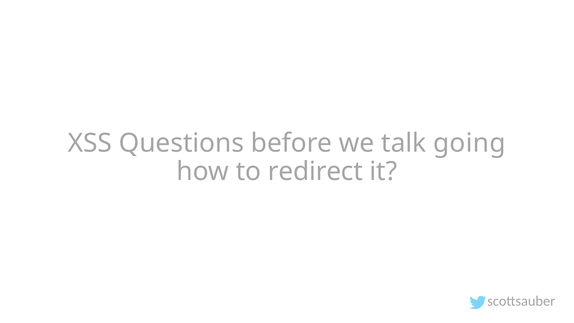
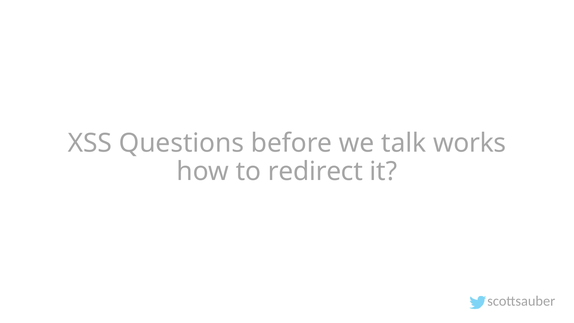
going: going -> works
